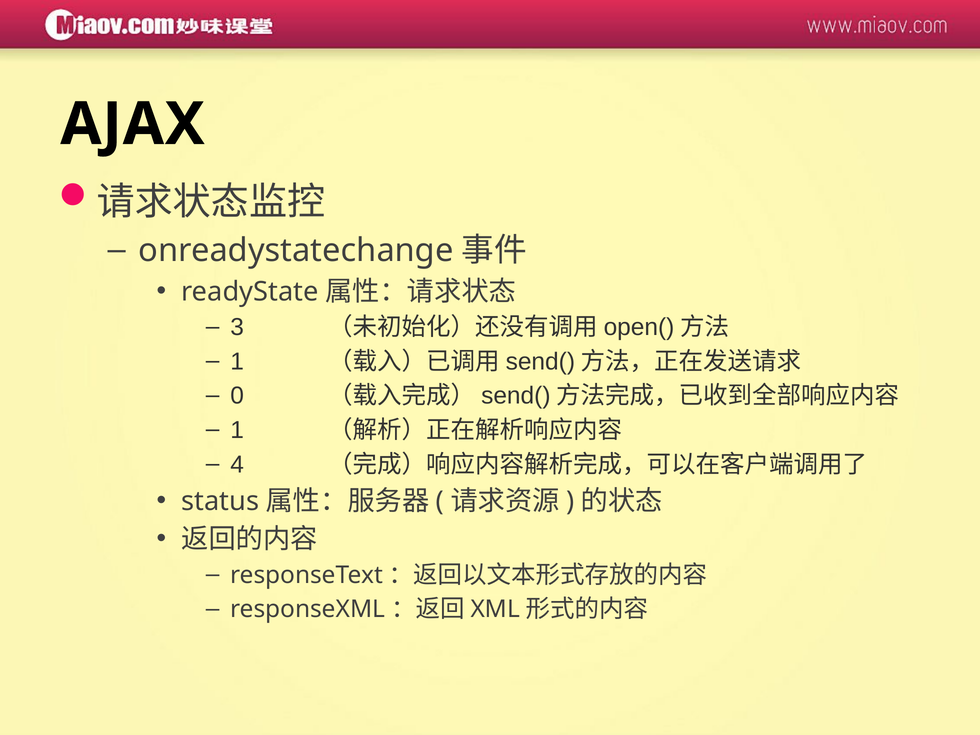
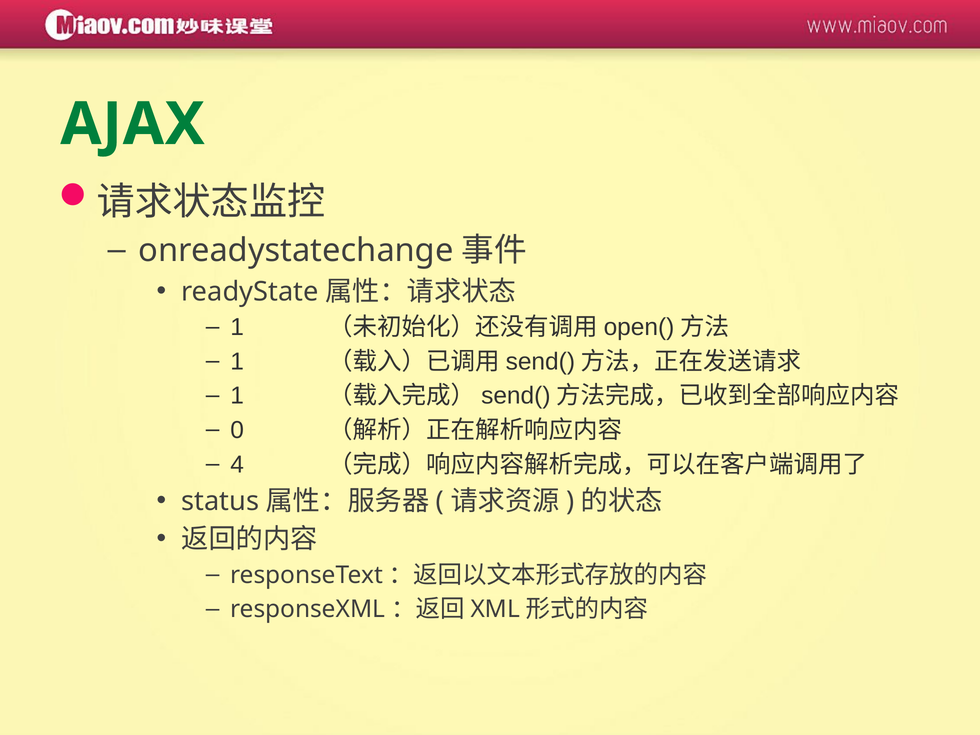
AJAX colour: black -> green
3 at (237, 327): 3 -> 1
0 at (237, 396): 0 -> 1
1 at (237, 430): 1 -> 0
